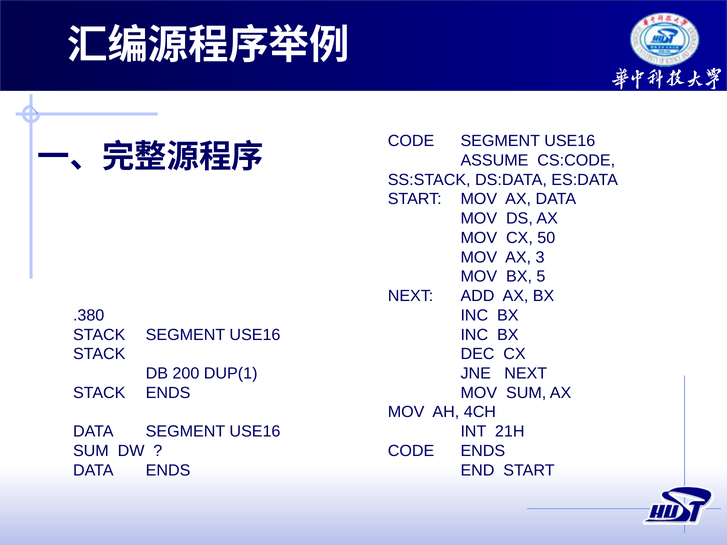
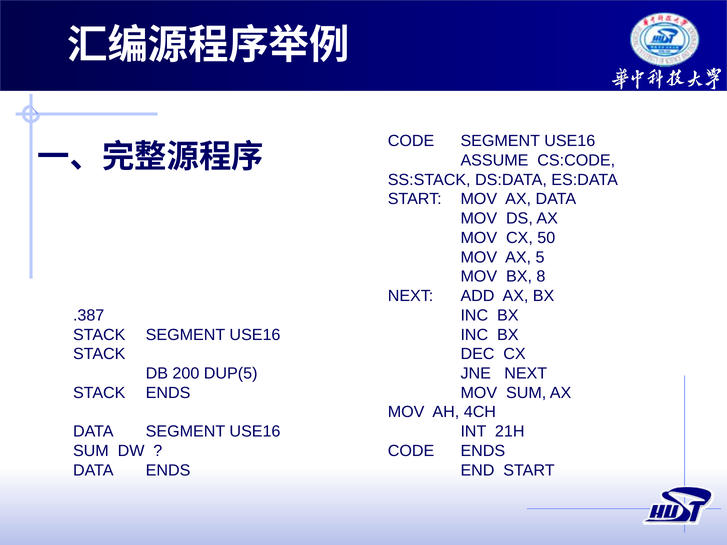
3: 3 -> 5
5: 5 -> 8
.380: .380 -> .387
DUP(1: DUP(1 -> DUP(5
